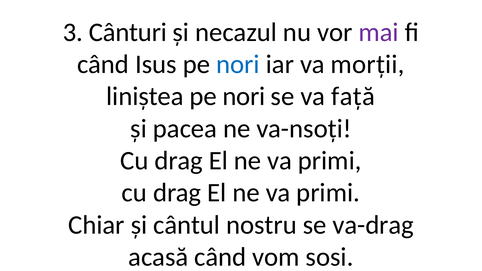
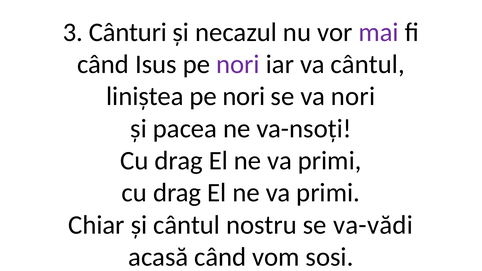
nori at (238, 64) colour: blue -> purple
va morții: morții -> cântul
va față: față -> nori
va-drag: va-drag -> va-vădi
